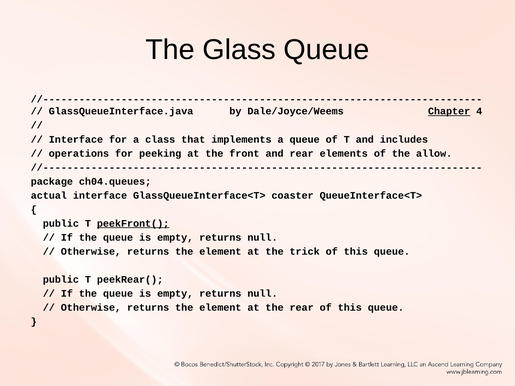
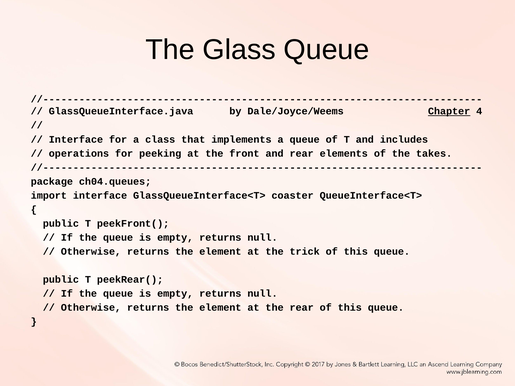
allow: allow -> takes
actual: actual -> import
peekFront( underline: present -> none
